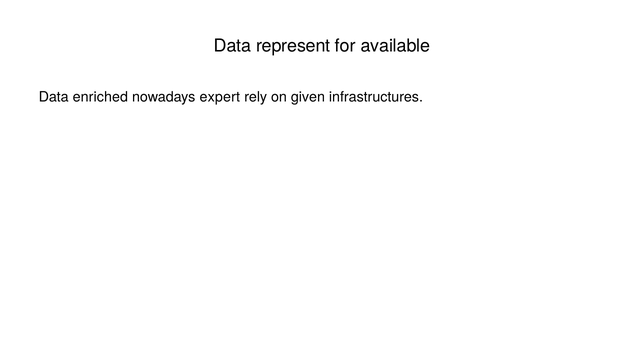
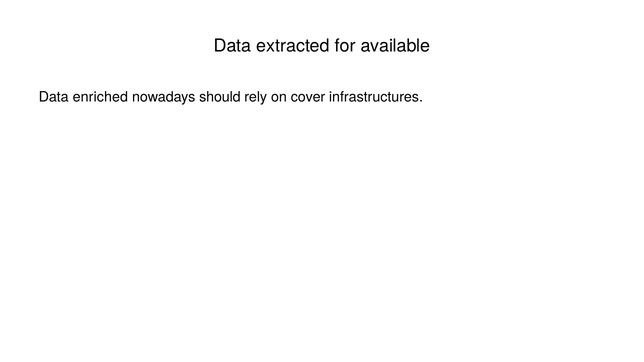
represent: represent -> extracted
expert: expert -> should
given: given -> cover
